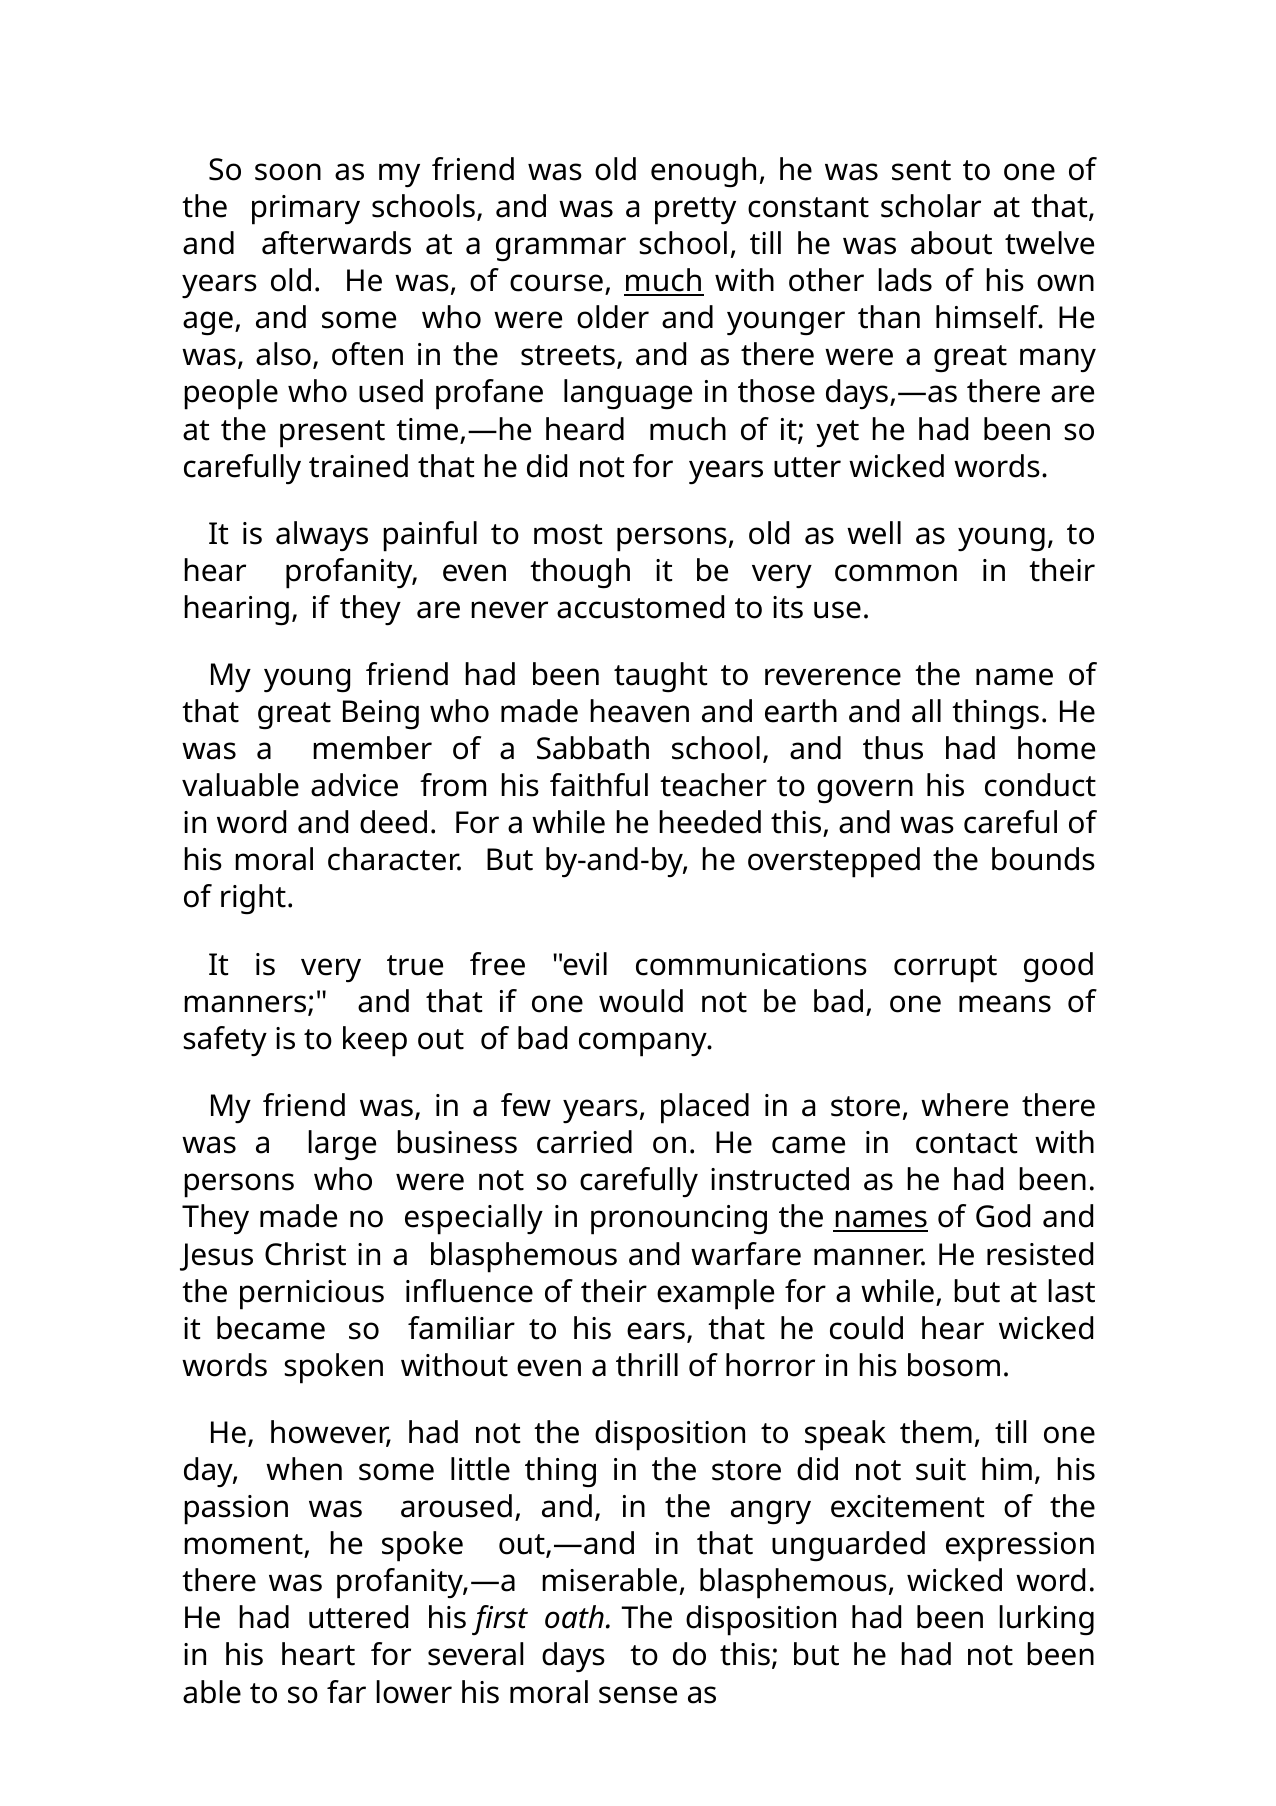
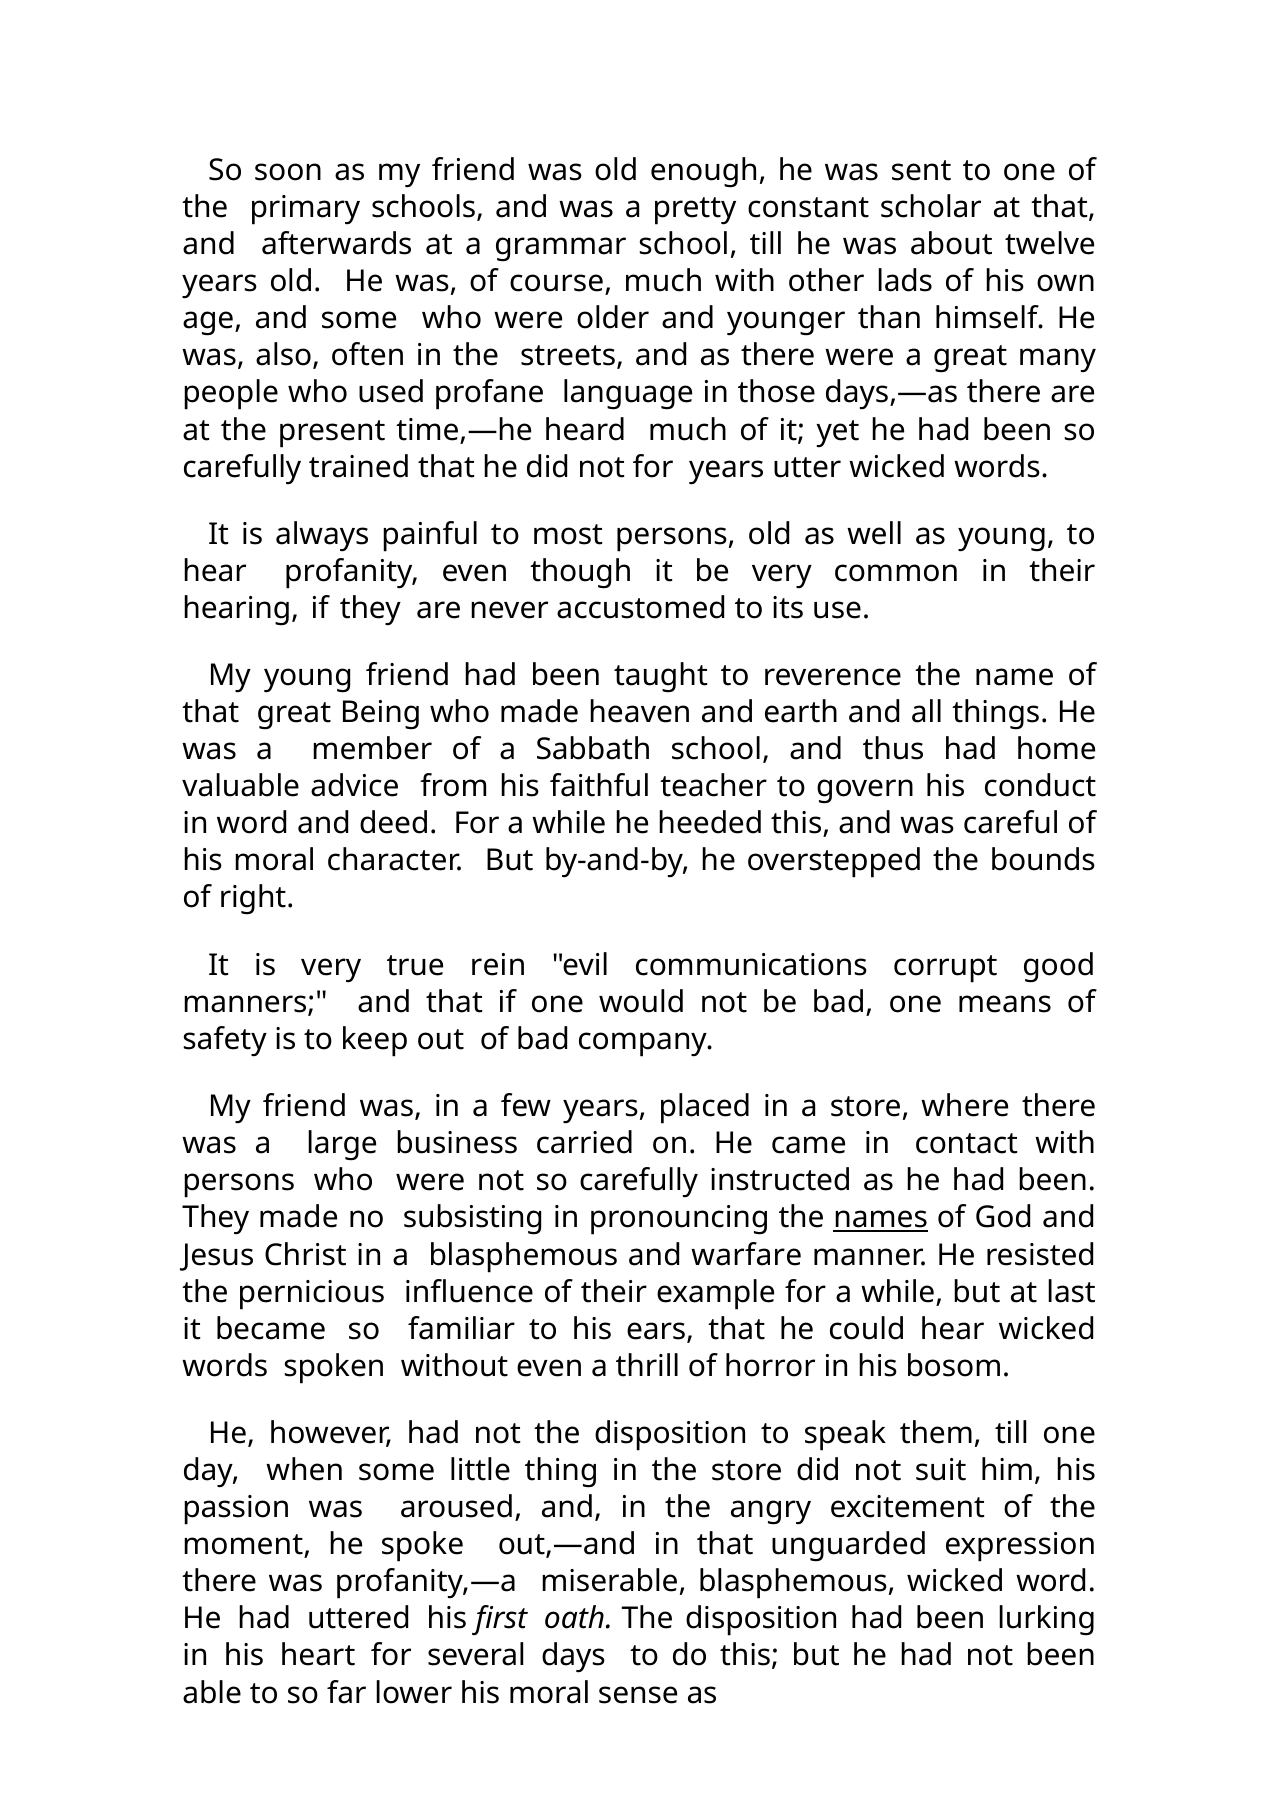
much at (664, 282) underline: present -> none
free: free -> rein
especially: especially -> subsisting
